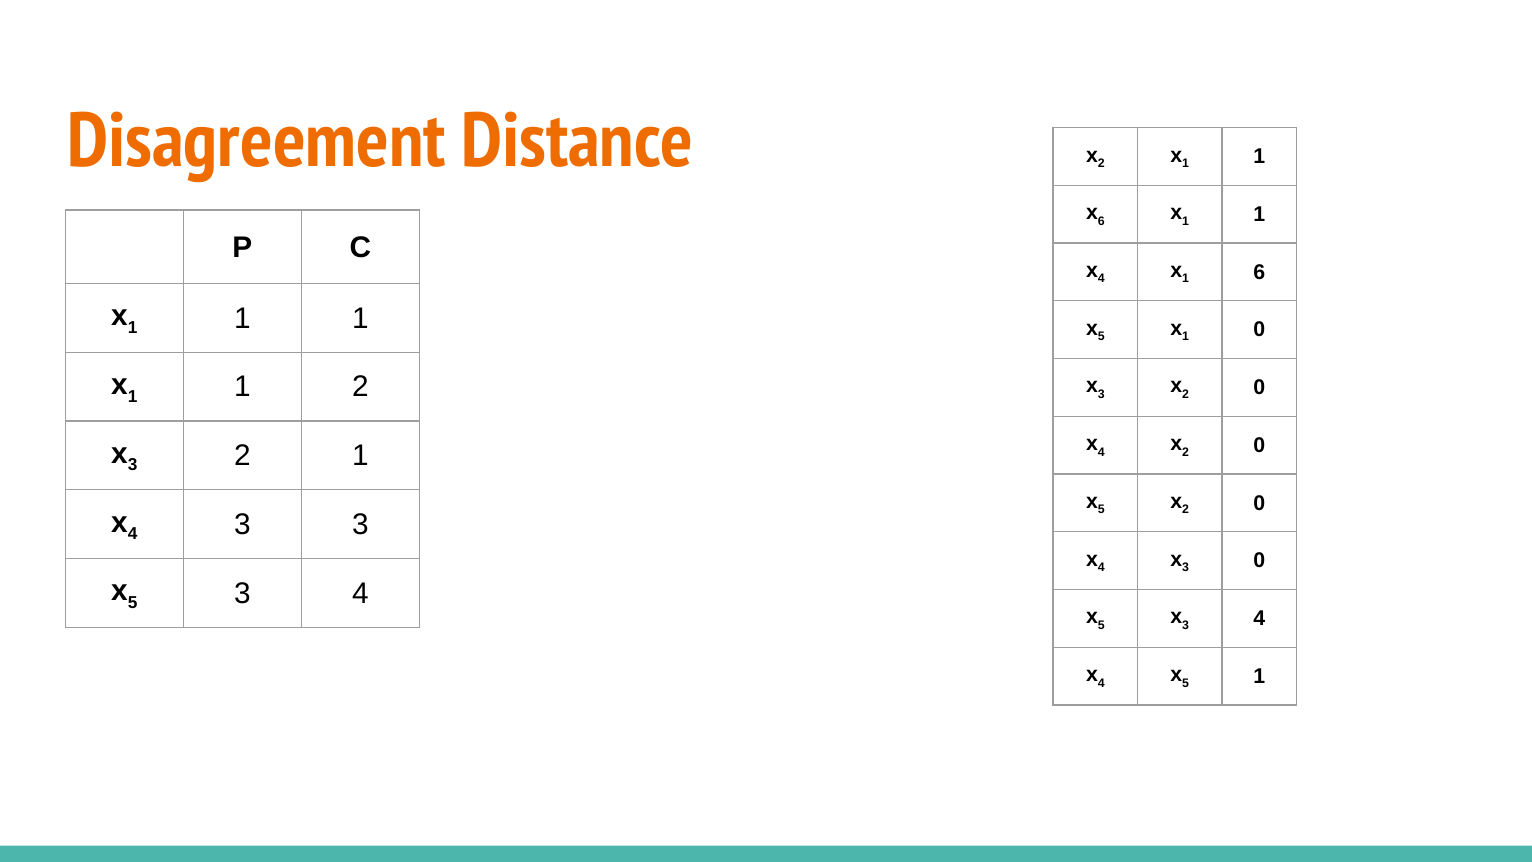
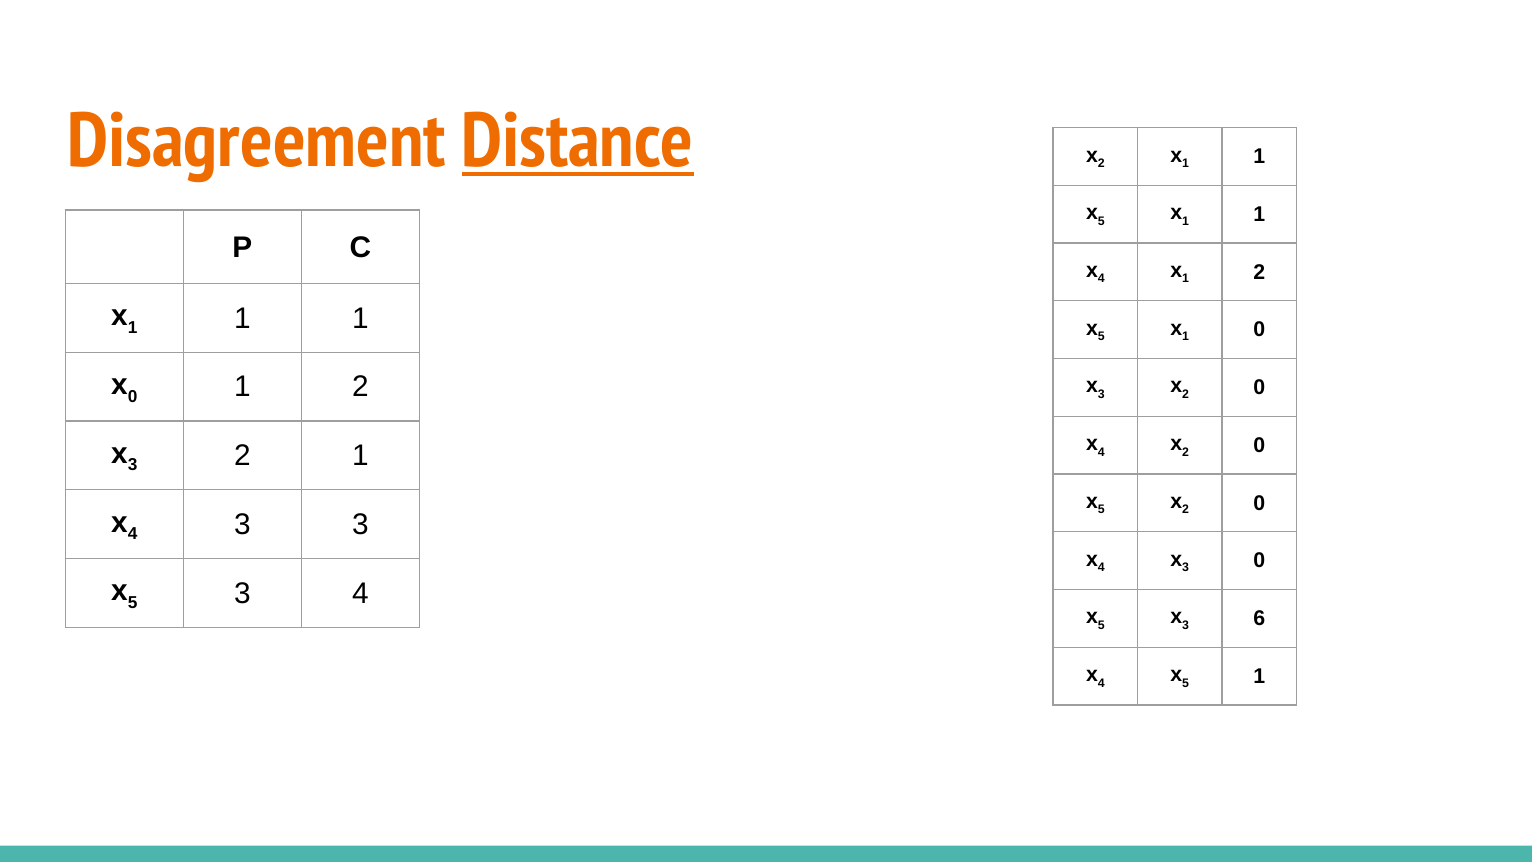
Distance underline: none -> present
6 at (1101, 221): 6 -> 5
6 at (1259, 272): 6 -> 2
1 at (133, 396): 1 -> 0
4 at (1259, 618): 4 -> 6
